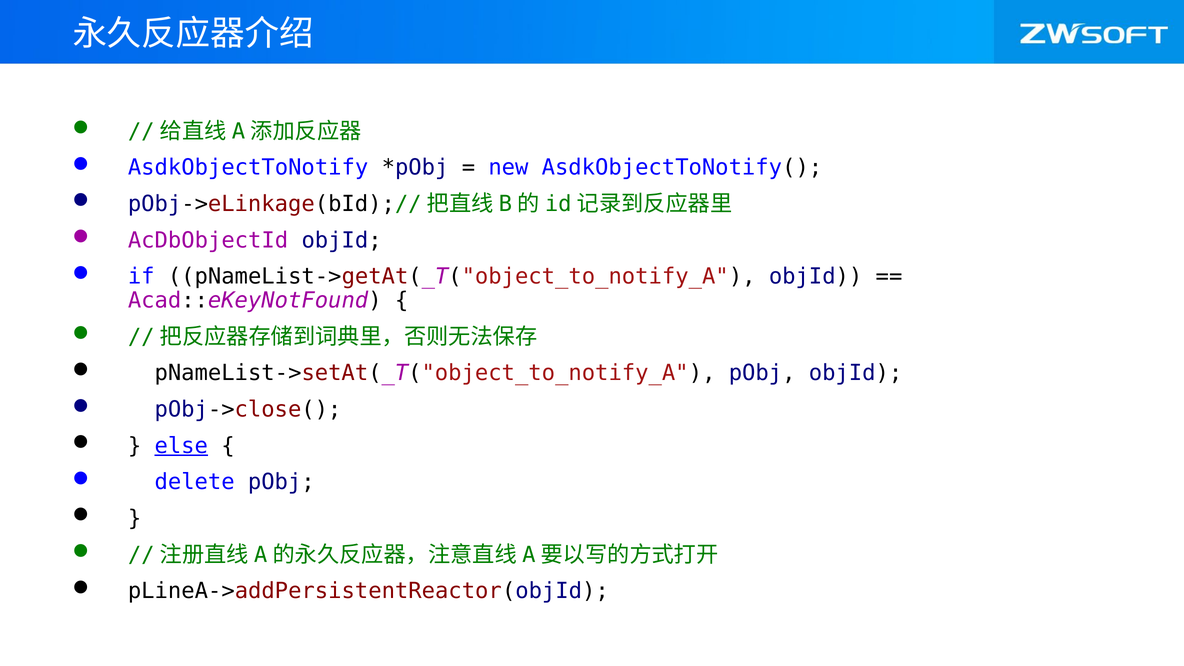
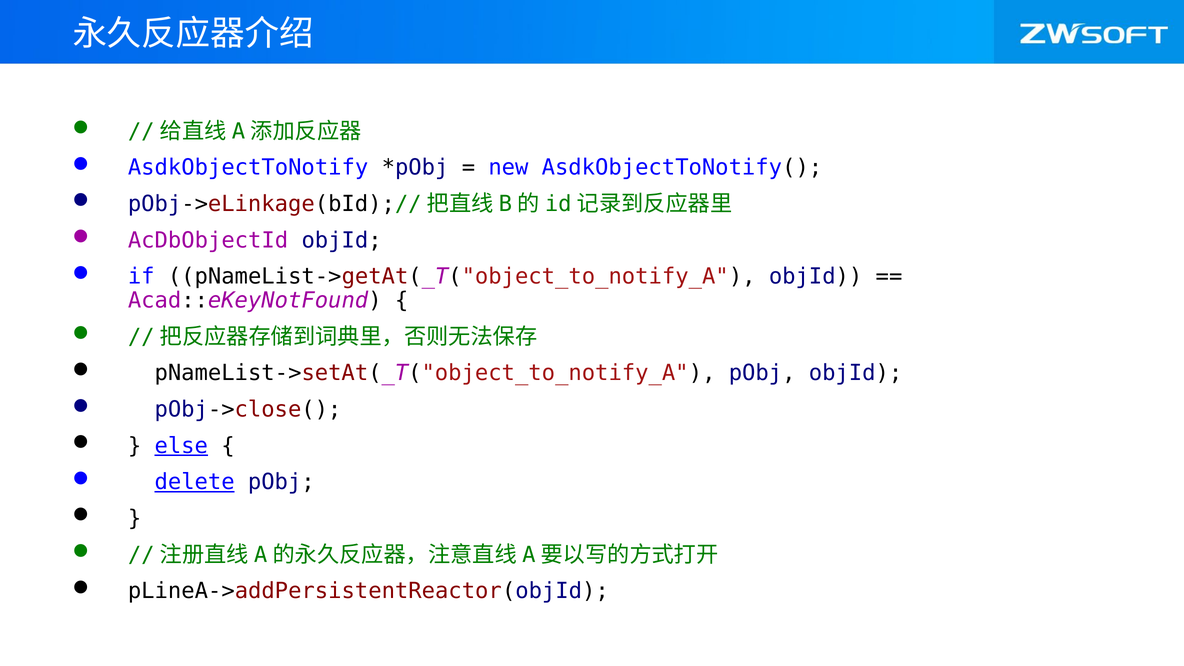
delete underline: none -> present
